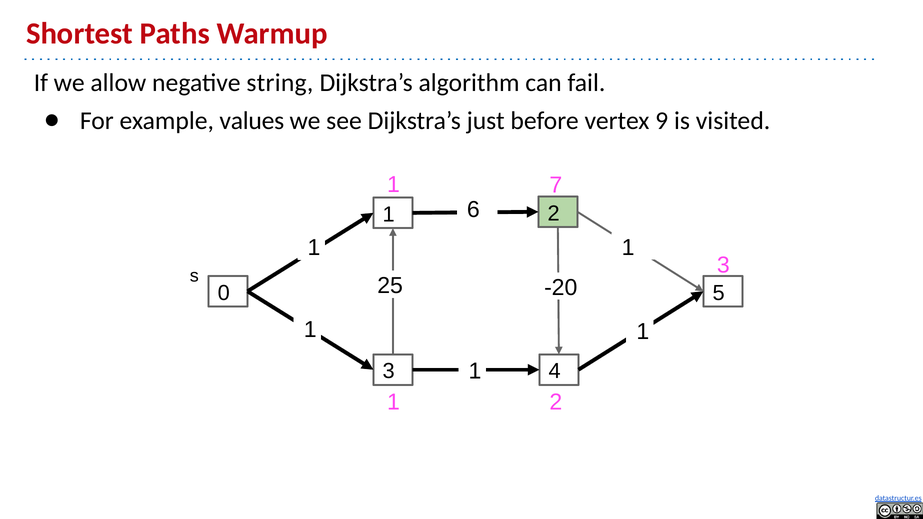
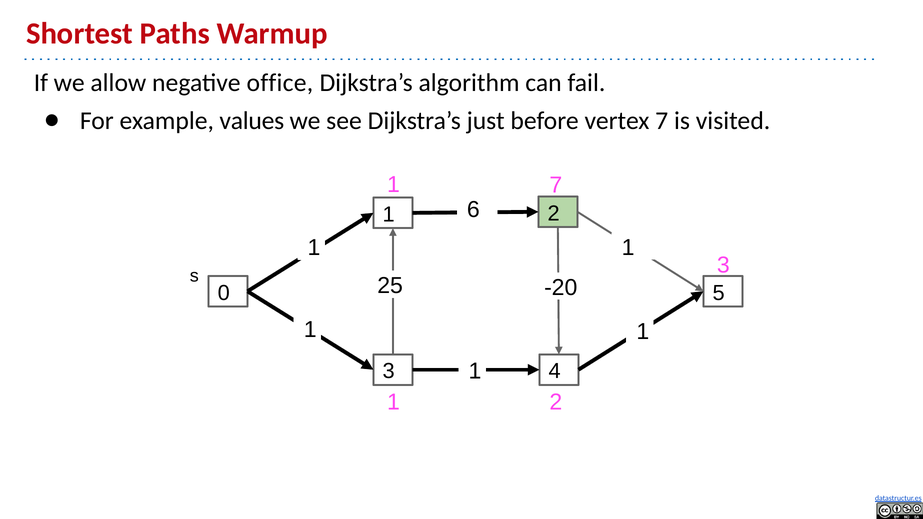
string: string -> office
vertex 9: 9 -> 7
